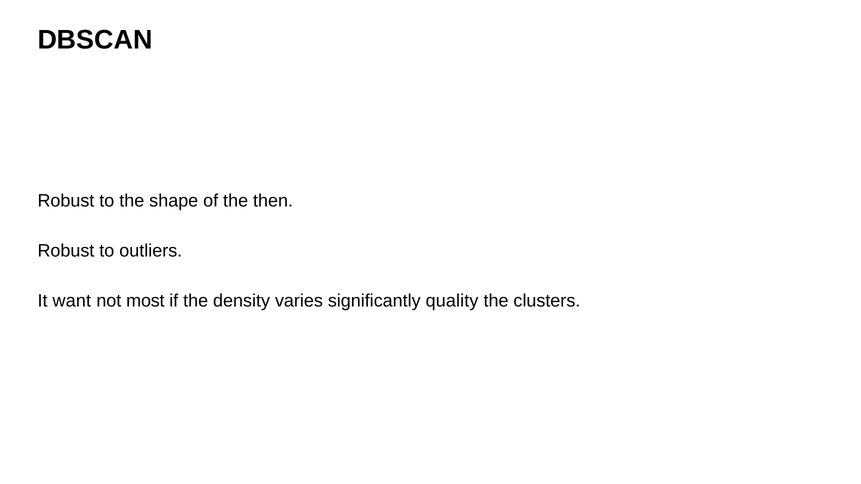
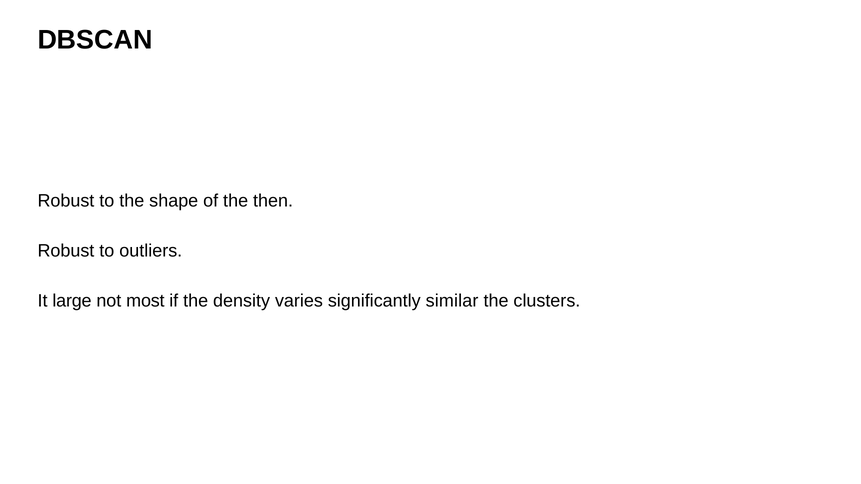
want: want -> large
quality: quality -> similar
